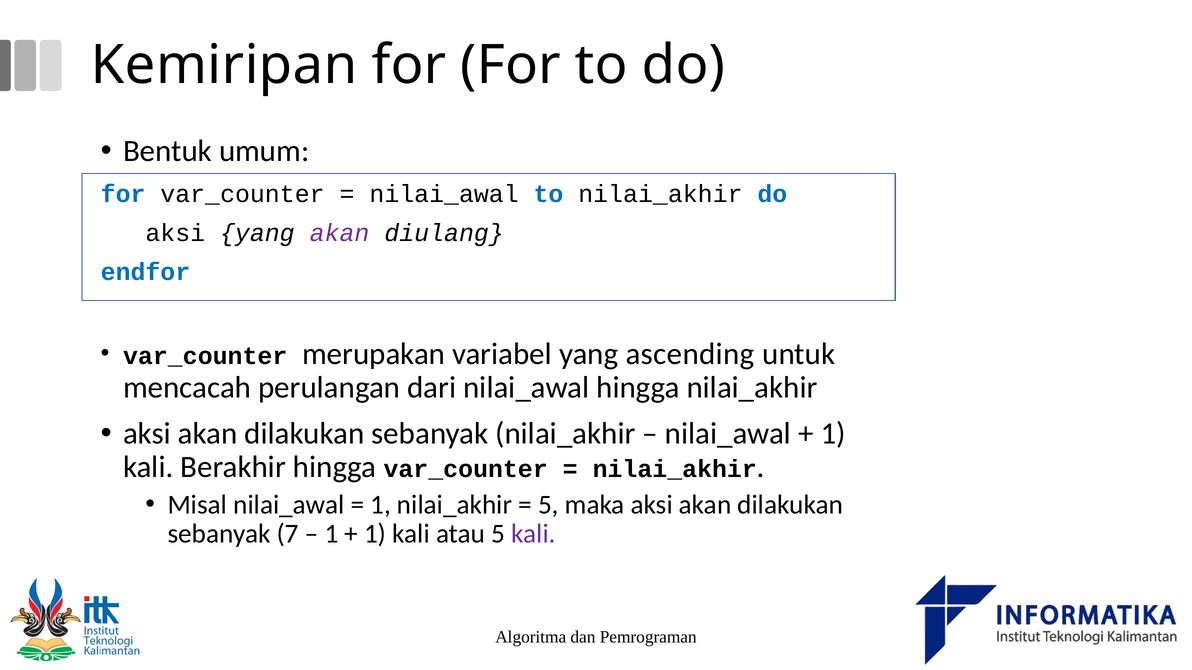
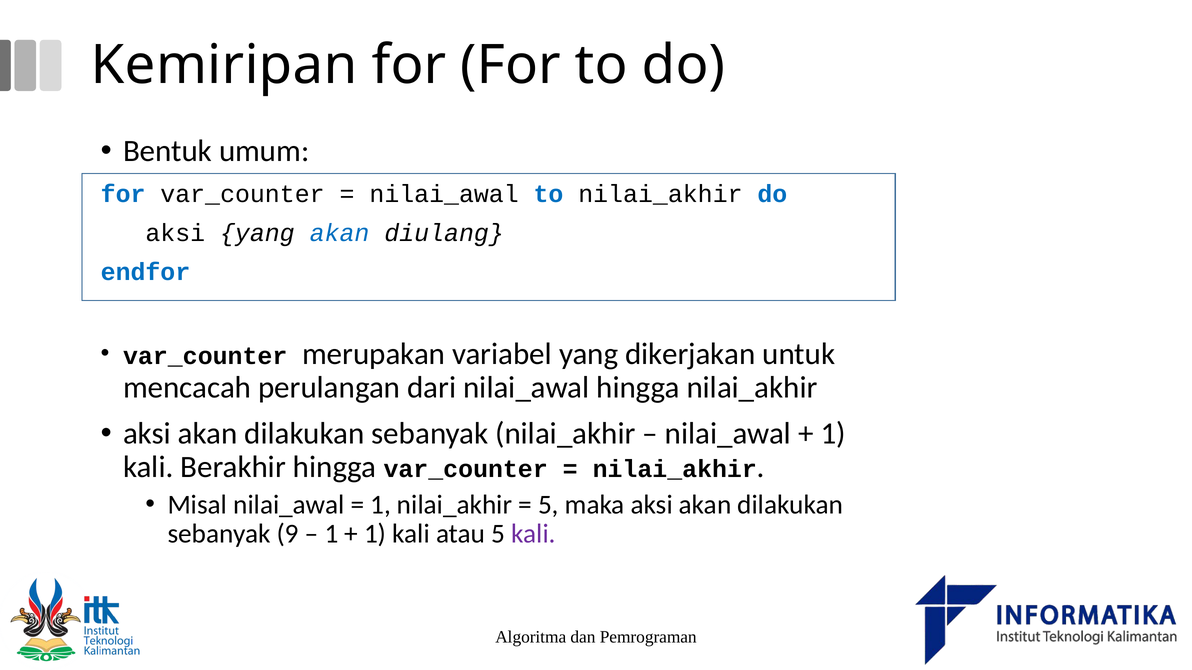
akan at (340, 233) colour: purple -> blue
ascending: ascending -> dikerjakan
7: 7 -> 9
